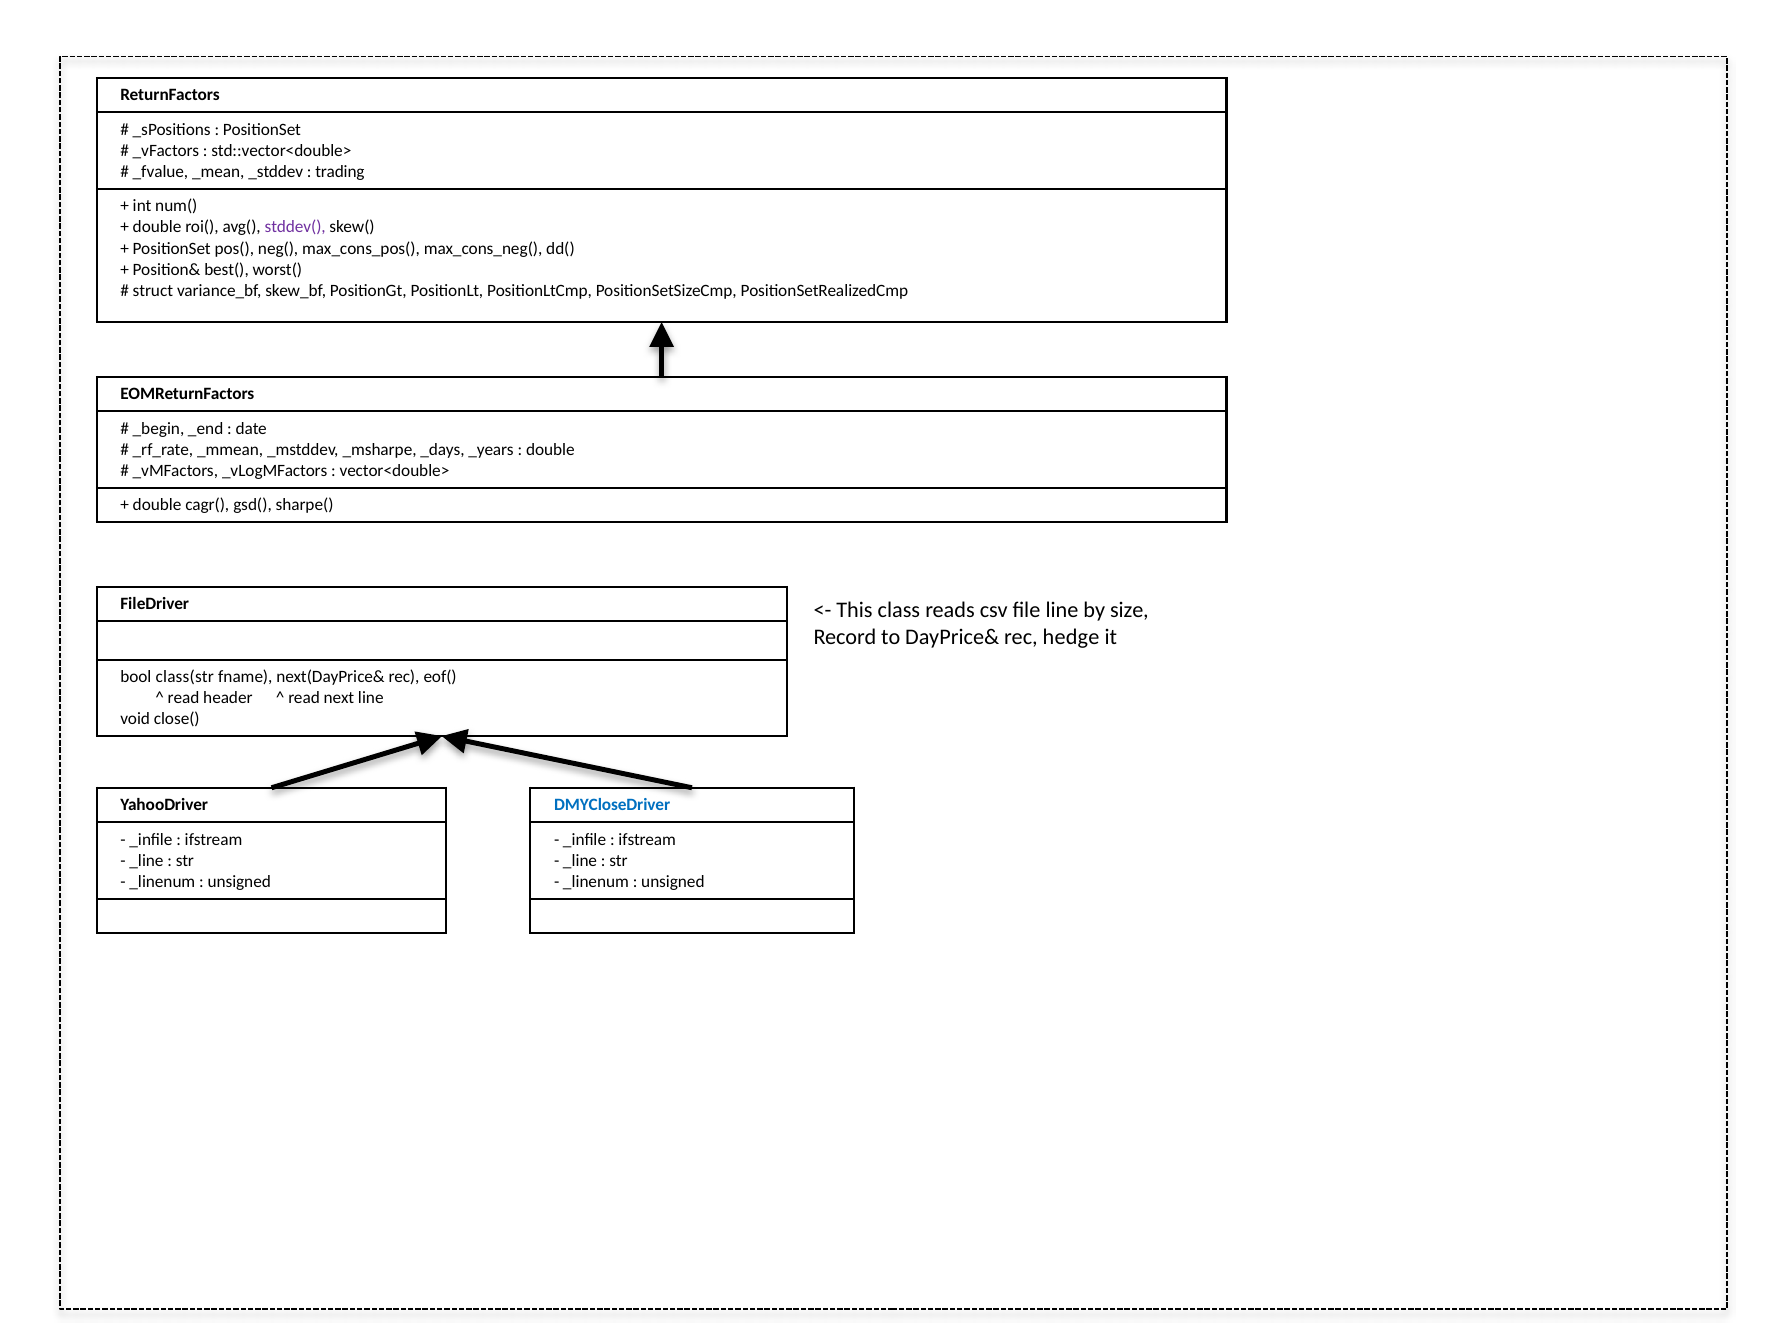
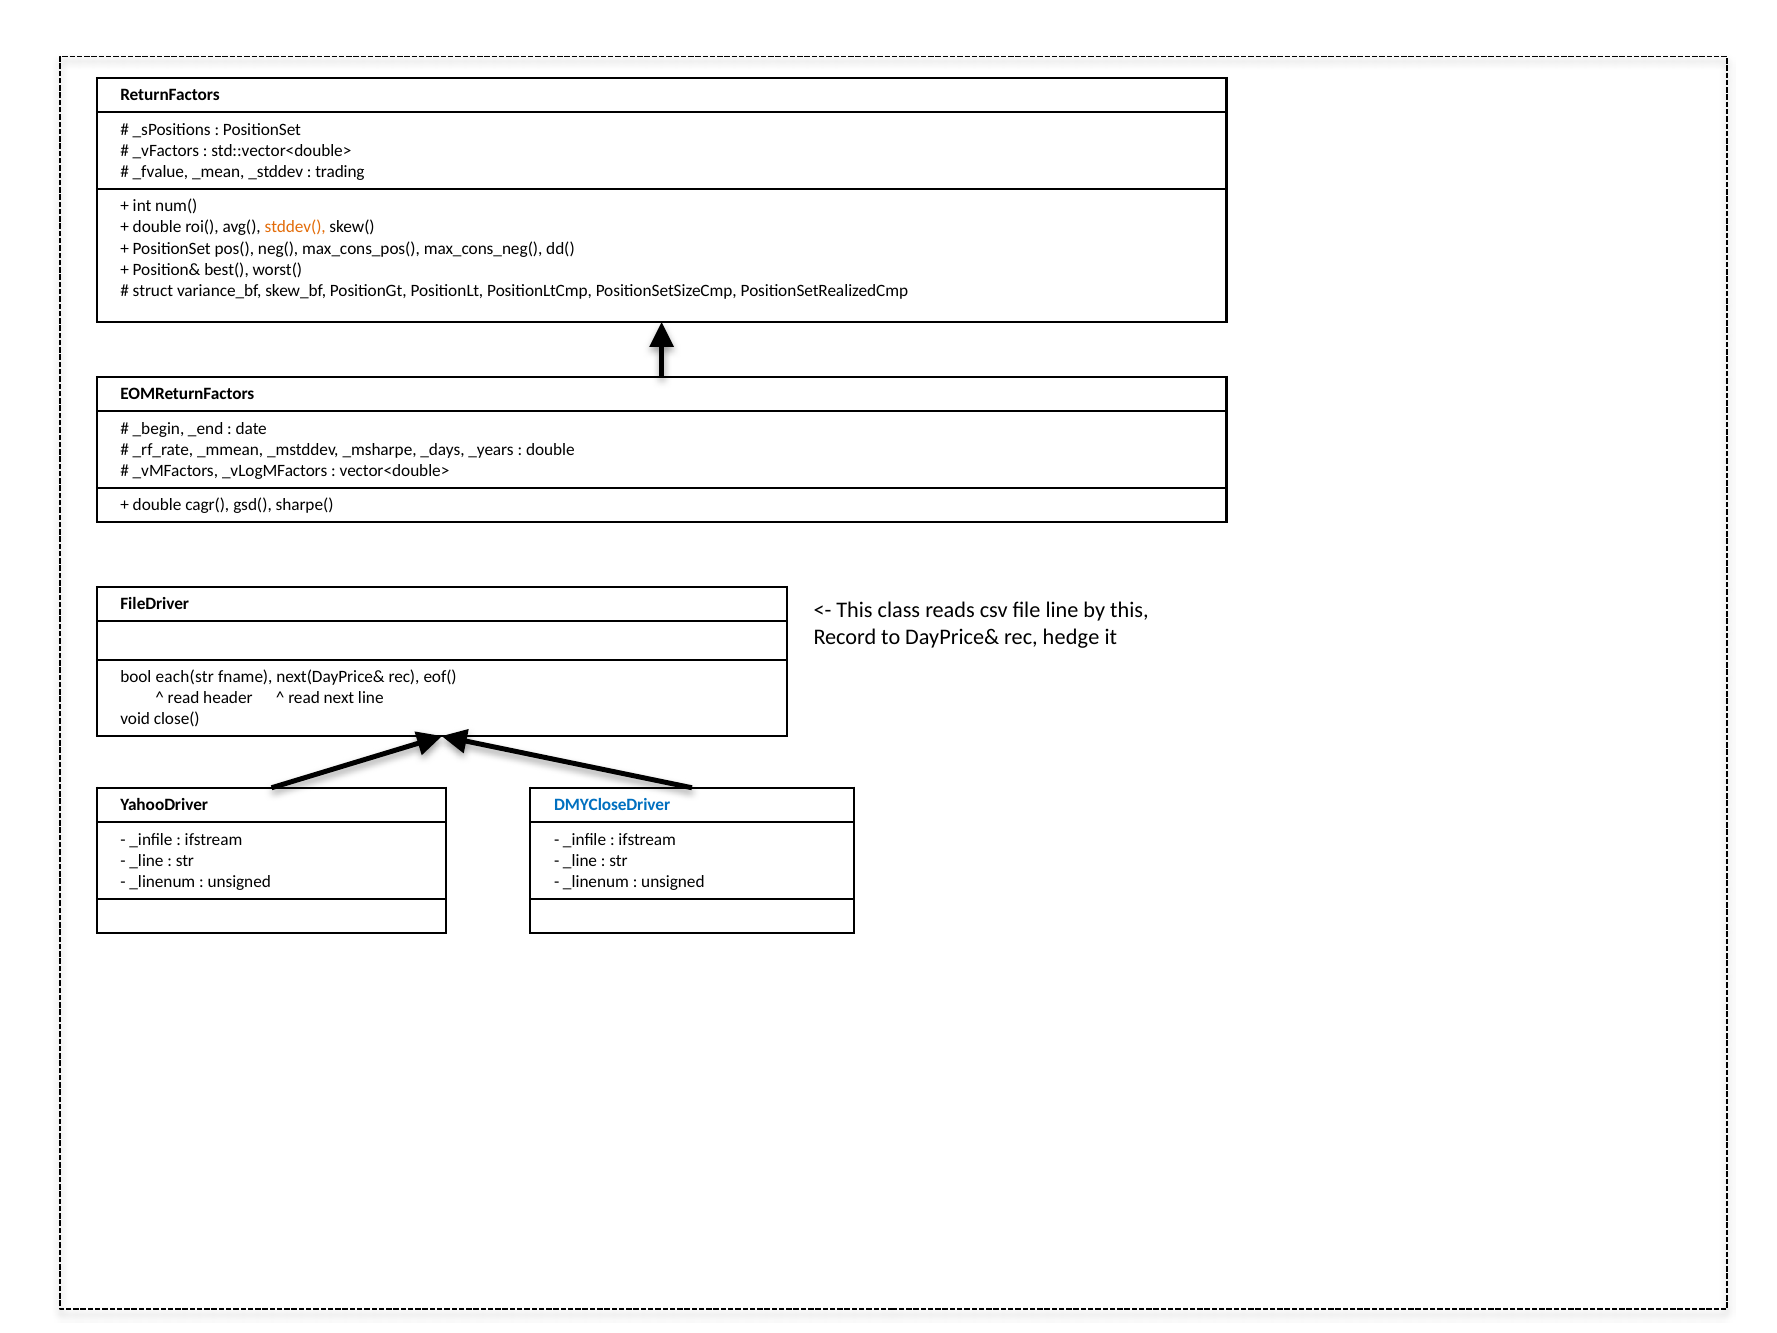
stddev( colour: purple -> orange
by size: size -> this
class(str: class(str -> each(str
